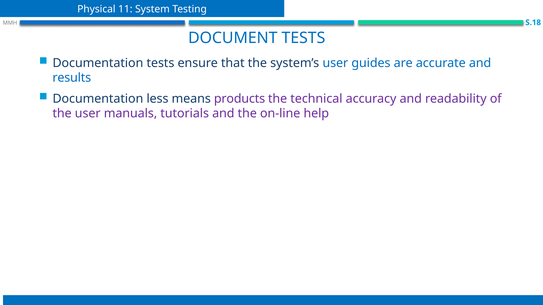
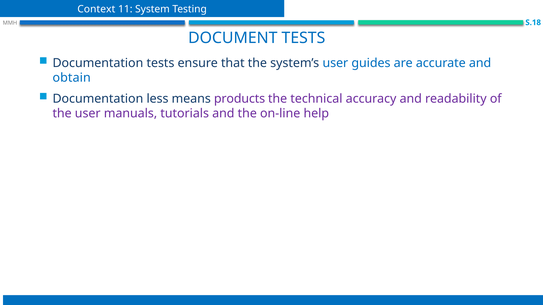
Physical: Physical -> Context
results: results -> obtain
